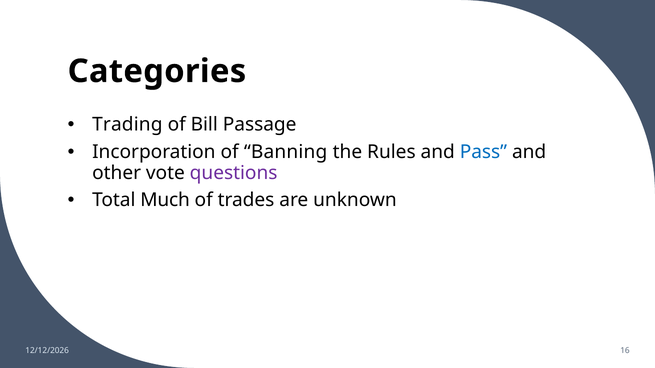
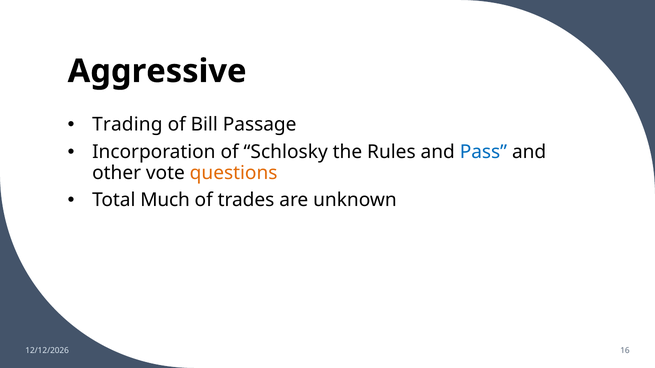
Categories: Categories -> Aggressive
Banning: Banning -> Schlosky
questions colour: purple -> orange
